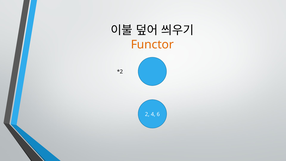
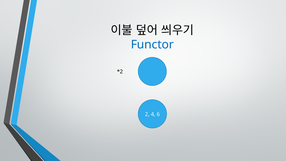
Functor colour: orange -> blue
